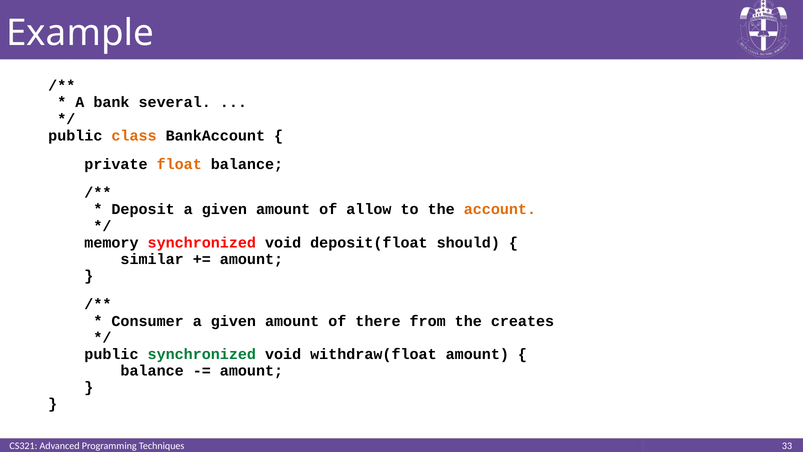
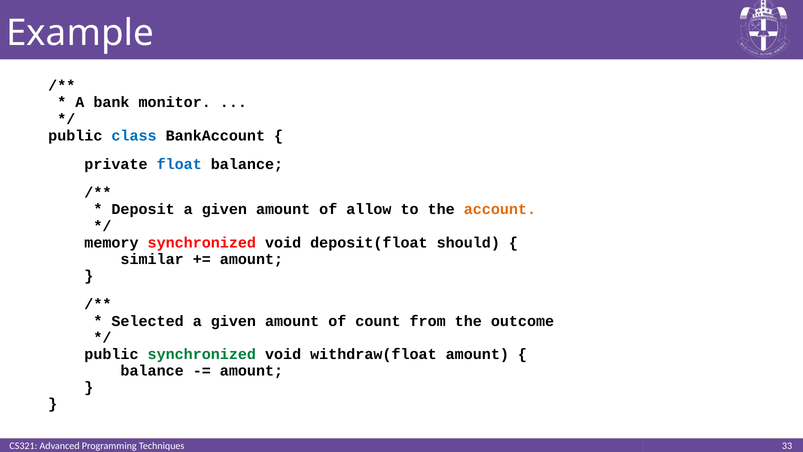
several: several -> monitor
class colour: orange -> blue
float colour: orange -> blue
Consumer: Consumer -> Selected
there: there -> count
creates: creates -> outcome
